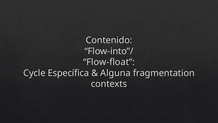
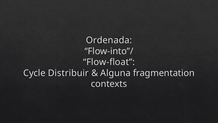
Contenido: Contenido -> Ordenada
Específica: Específica -> Distribuir
